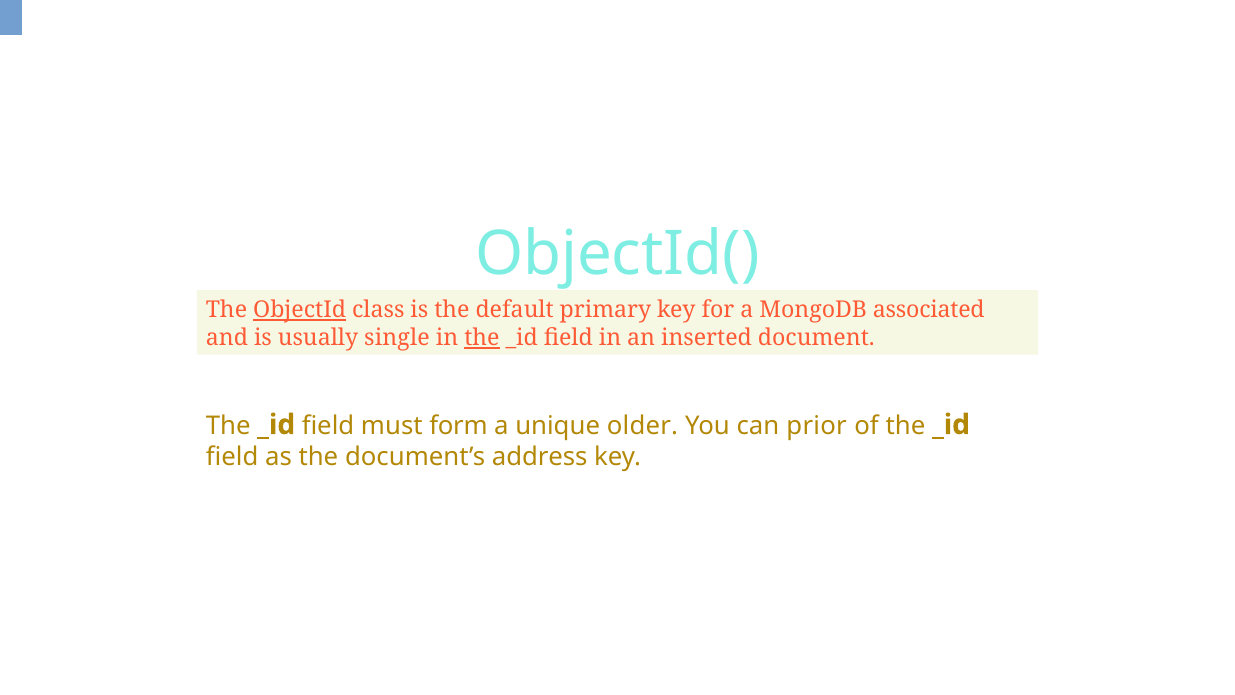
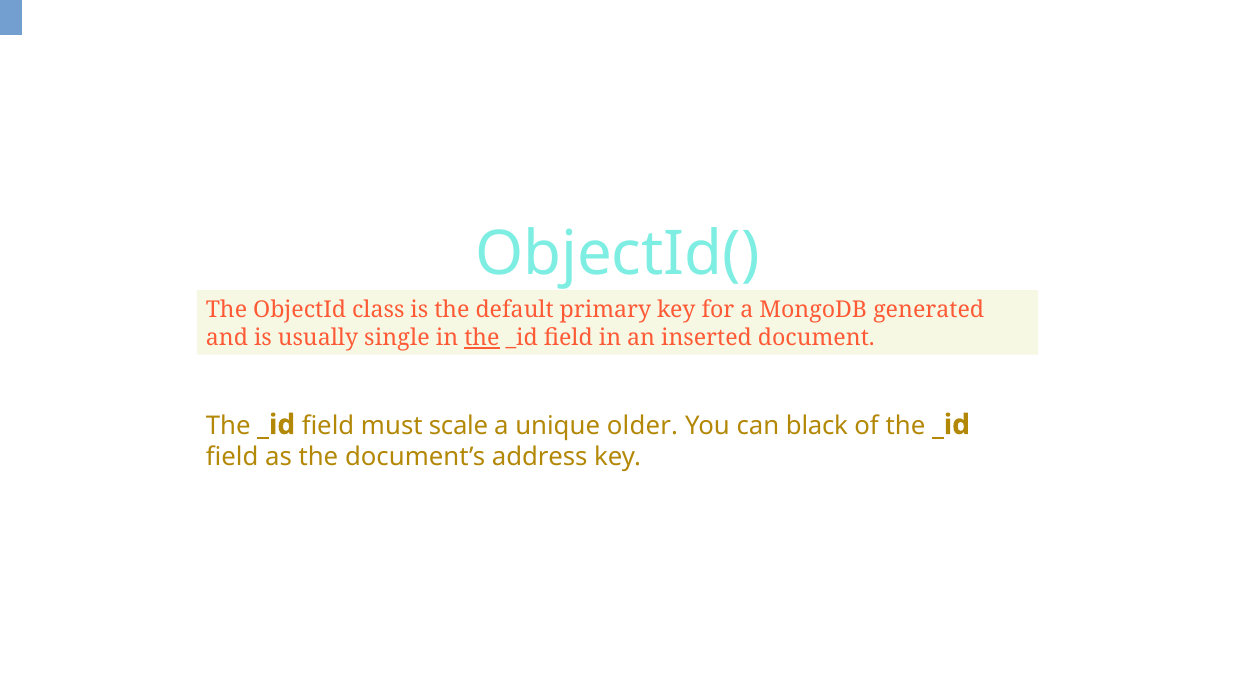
ObjectId underline: present -> none
associated: associated -> generated
form: form -> scale
prior: prior -> black
